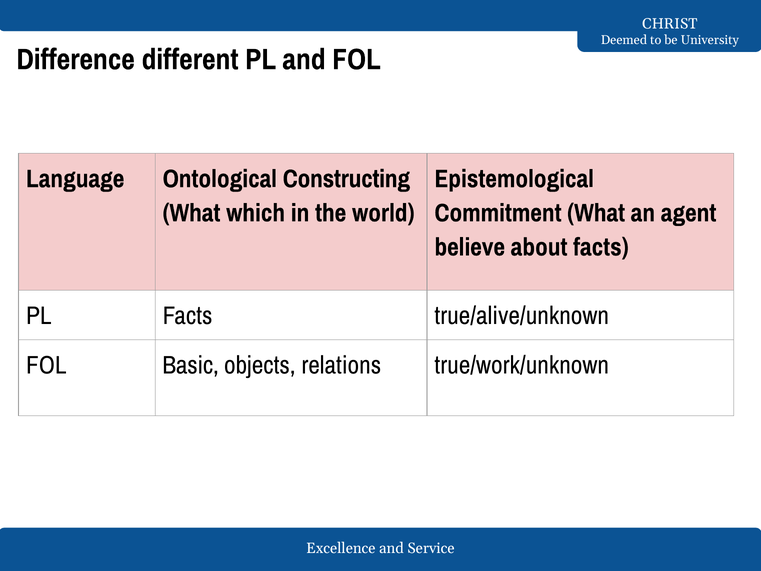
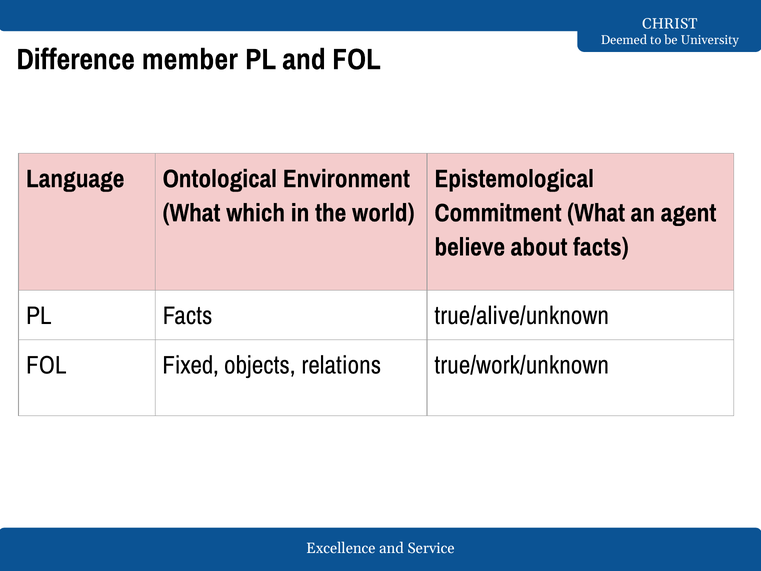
different: different -> member
Constructing: Constructing -> Environment
Basic: Basic -> Fixed
